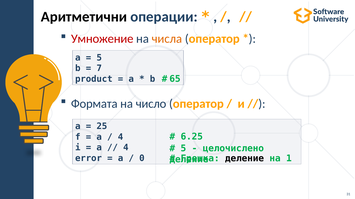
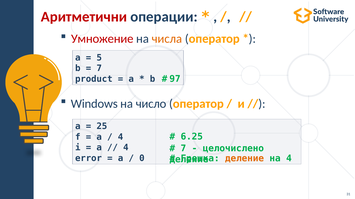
Аритметични colour: black -> red
65: 65 -> 97
Формата: Формата -> Windows
5 at (183, 149): 5 -> 7
деление at (245, 159) colour: black -> orange
на 1: 1 -> 4
